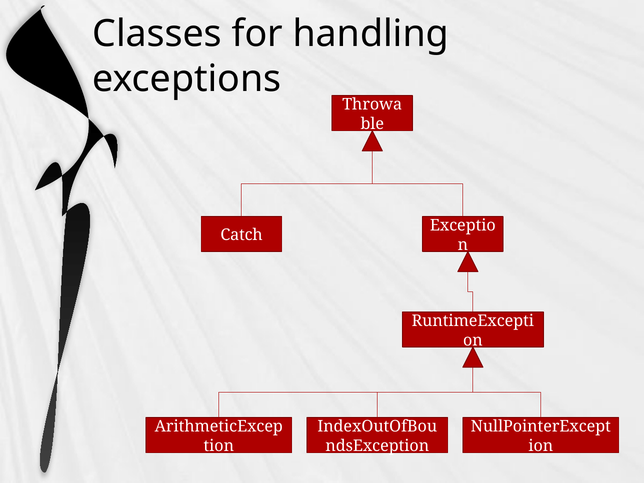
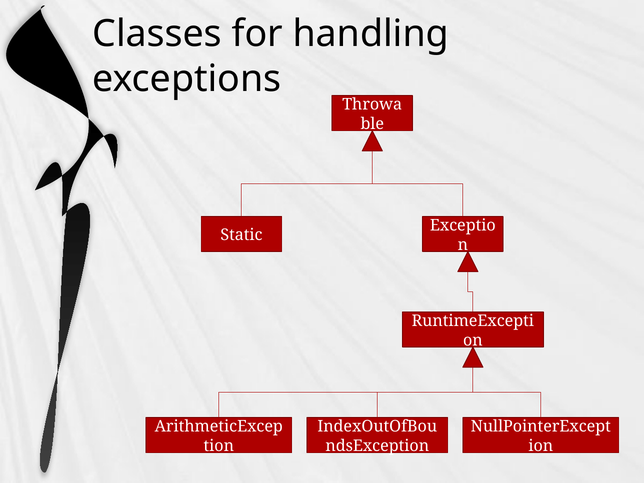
Catch: Catch -> Static
